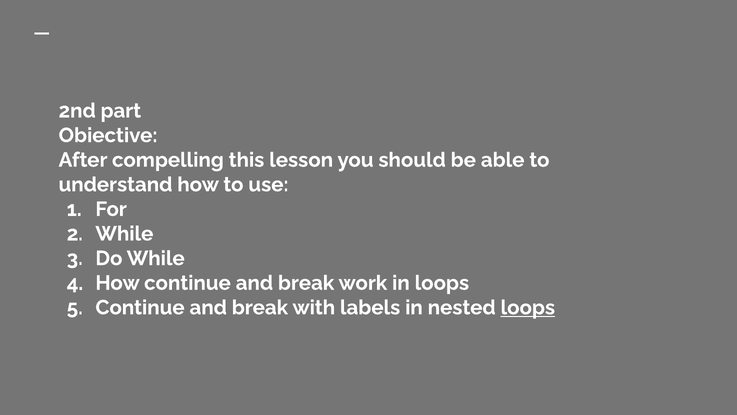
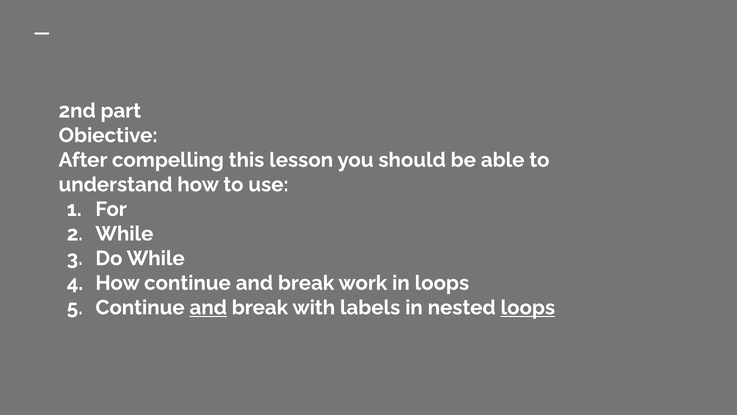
and at (208, 307) underline: none -> present
